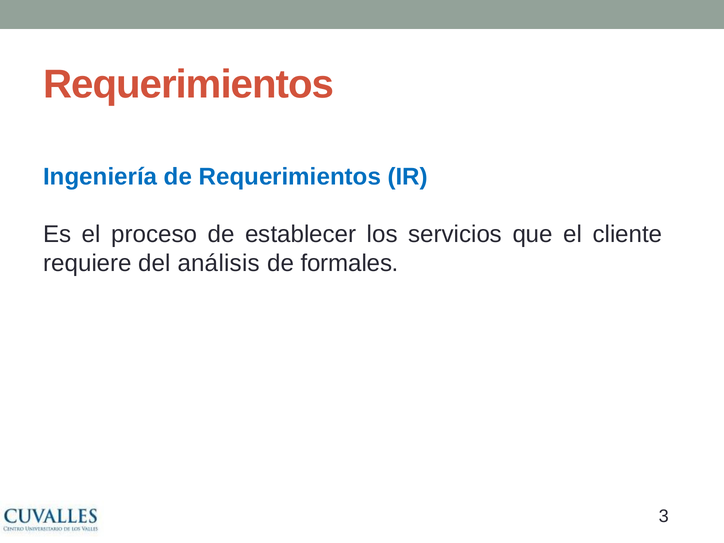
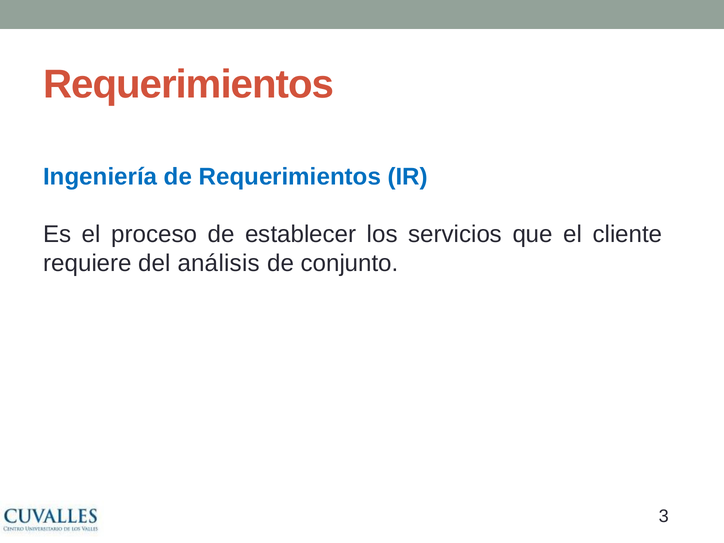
formales: formales -> conjunto
